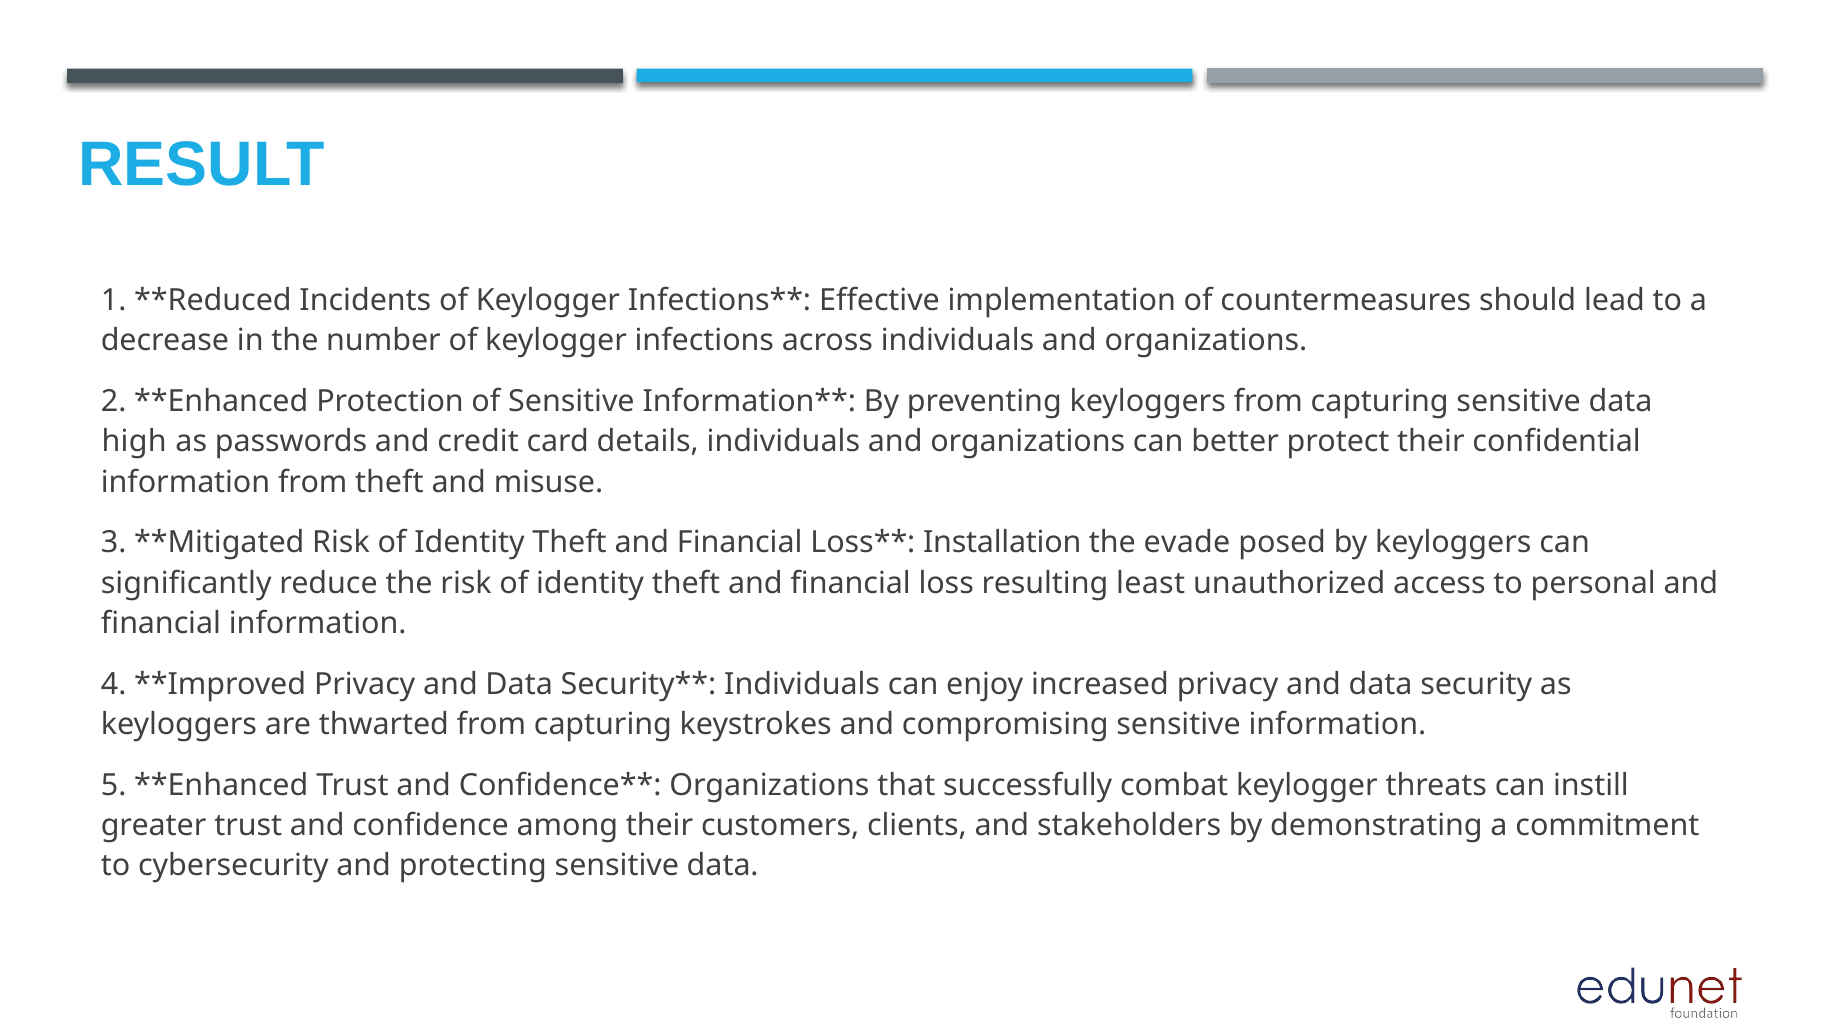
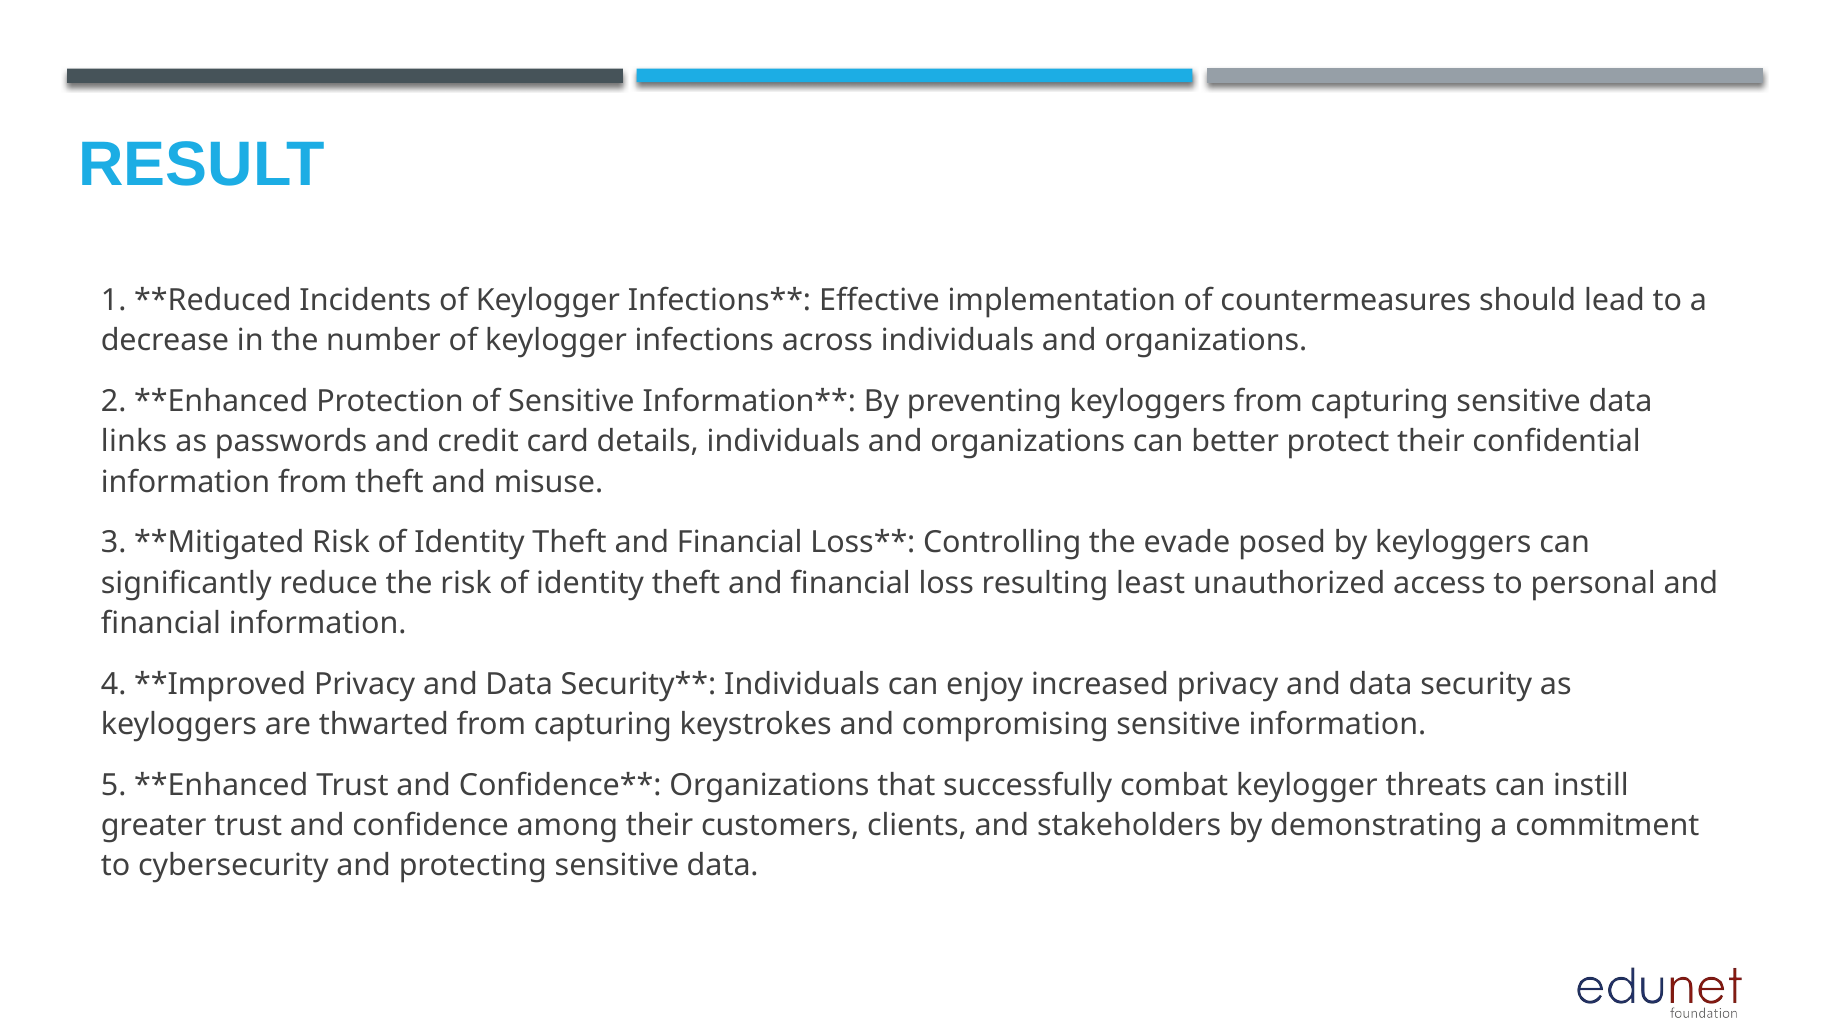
high: high -> links
Installation: Installation -> Controlling
